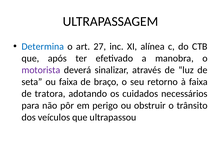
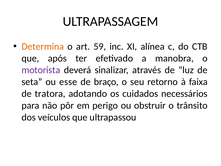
Determina colour: blue -> orange
27: 27 -> 59
ou faixa: faixa -> esse
